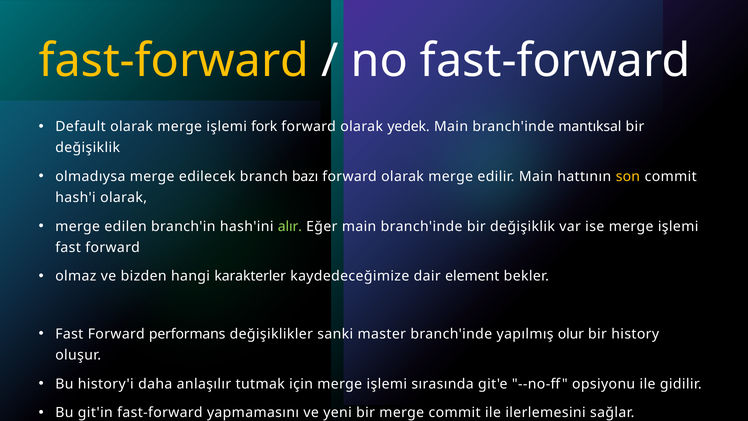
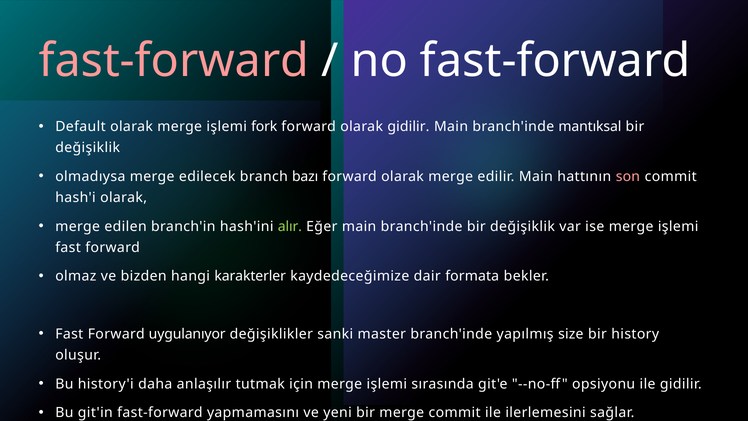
fast-forward at (174, 61) colour: yellow -> pink
olarak yedek: yedek -> gidilir
son colour: yellow -> pink
element: element -> formata
performans: performans -> uygulanıyor
olur: olur -> size
